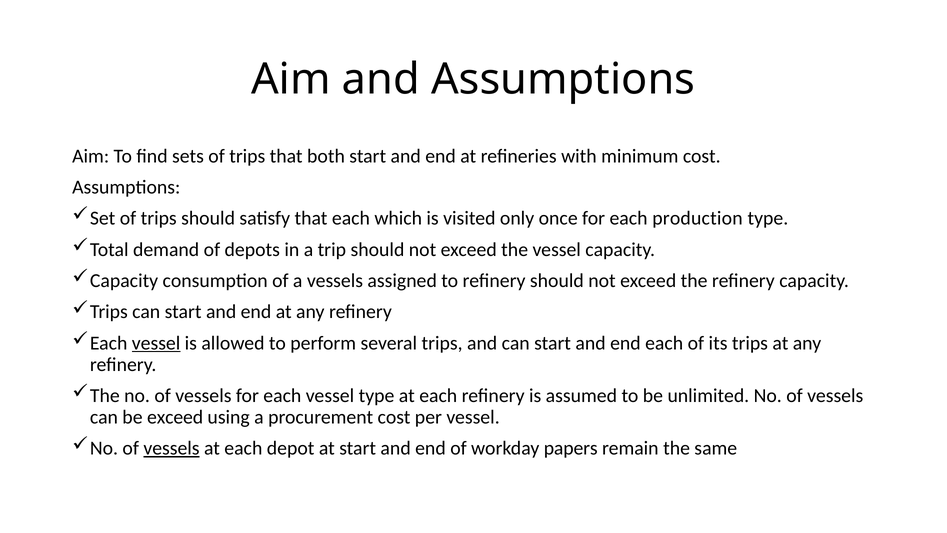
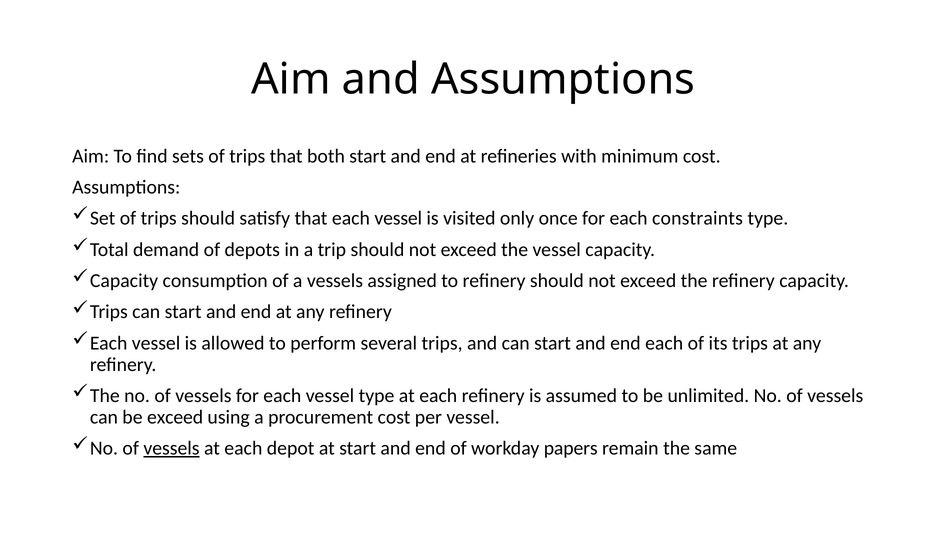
that each which: which -> vessel
production: production -> constraints
vessel at (156, 343) underline: present -> none
